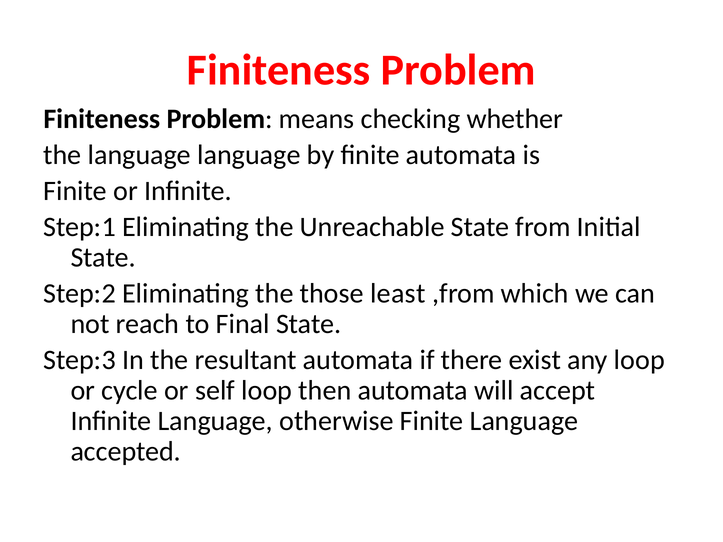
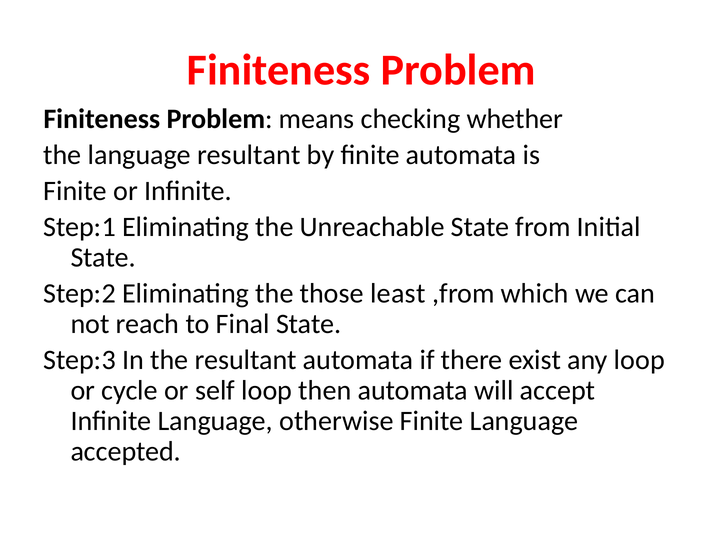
language language: language -> resultant
